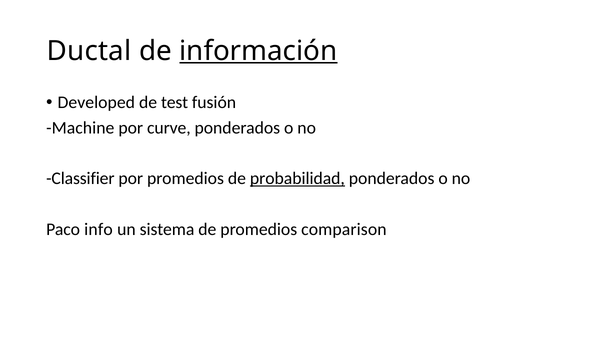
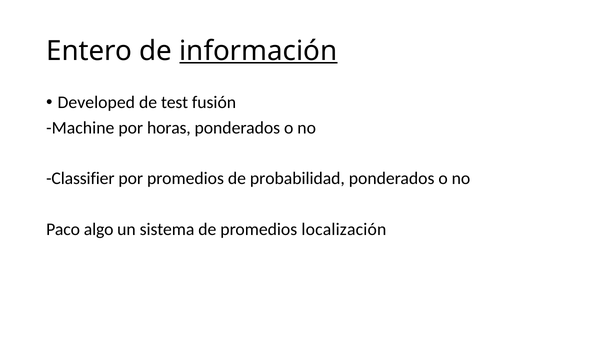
Ductal: Ductal -> Entero
curve: curve -> horas
probabilidad underline: present -> none
info: info -> algo
comparison: comparison -> localización
